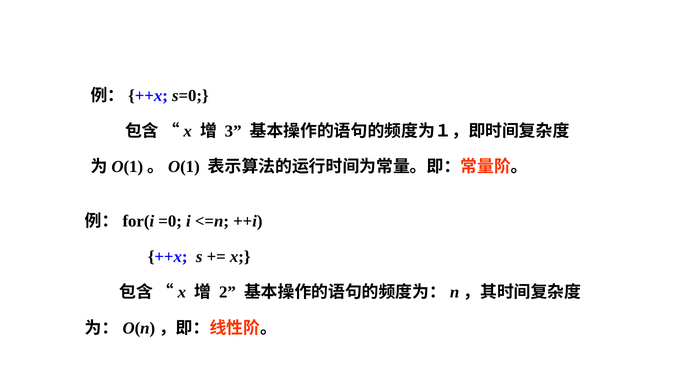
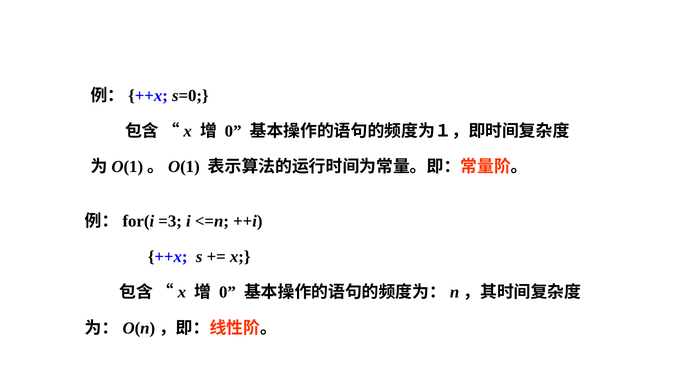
3 at (233, 132): 3 -> 0
=0: =0 -> =3
2 at (227, 293): 2 -> 0
